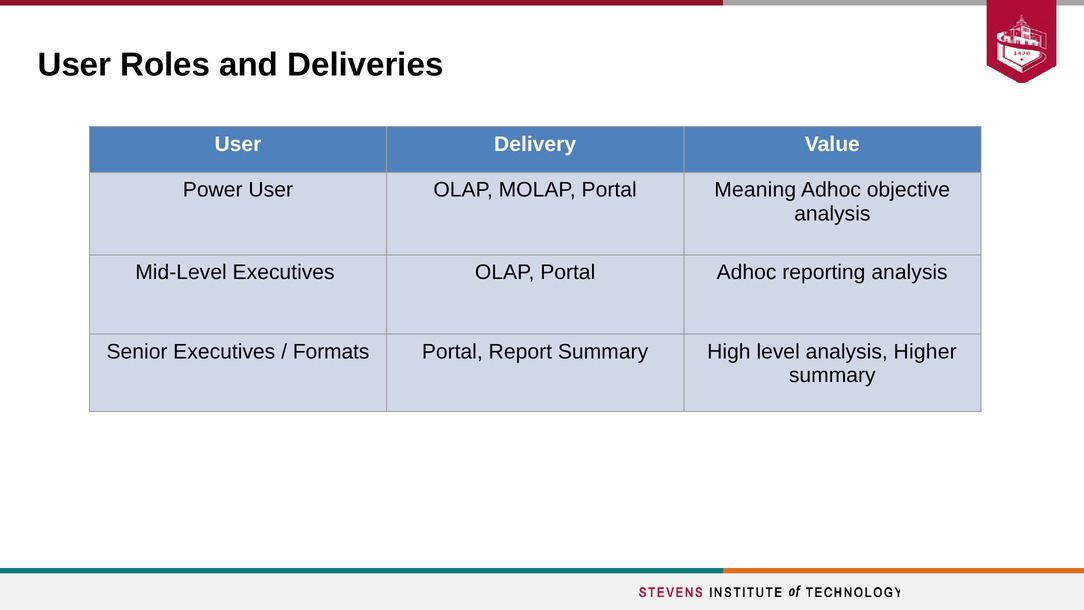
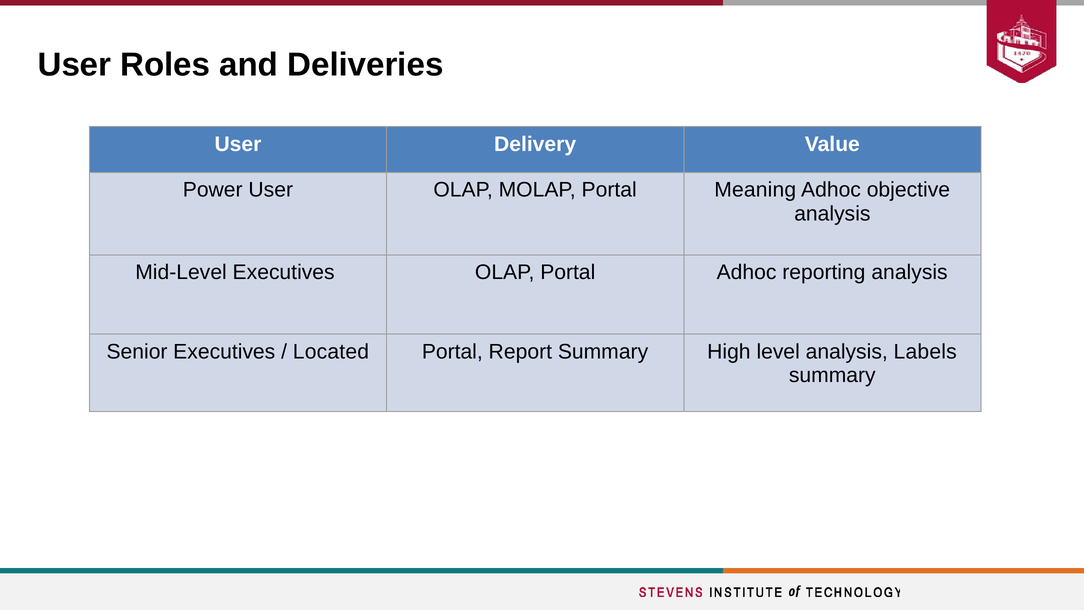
Formats: Formats -> Located
Higher: Higher -> Labels
